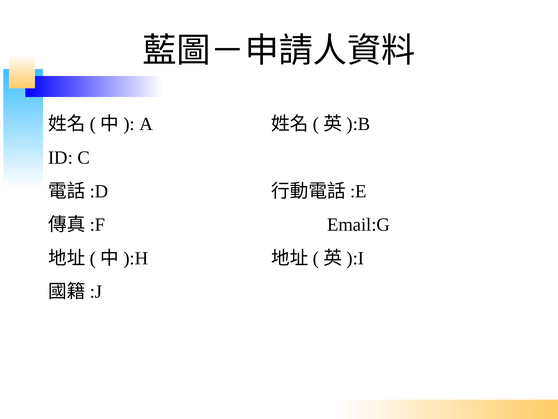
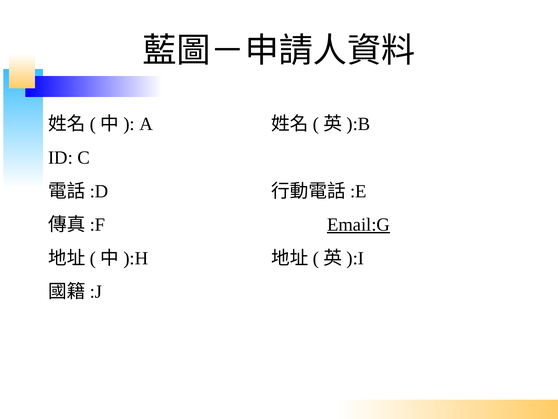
Email:G underline: none -> present
